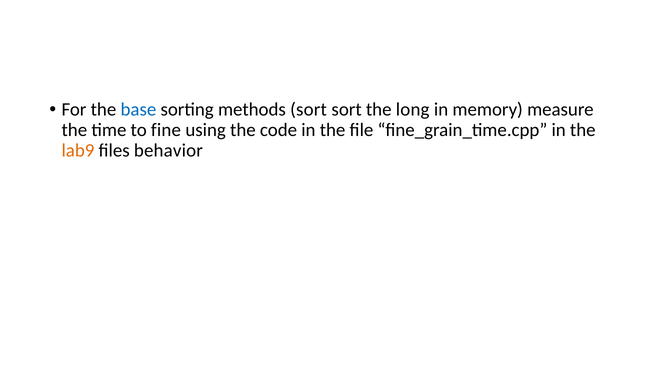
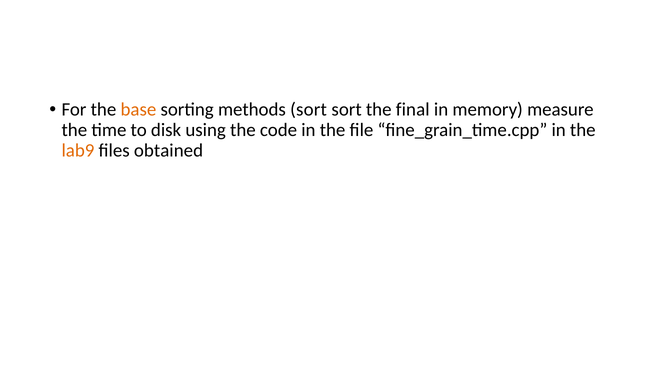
base colour: blue -> orange
long: long -> final
fine: fine -> disk
behavior: behavior -> obtained
